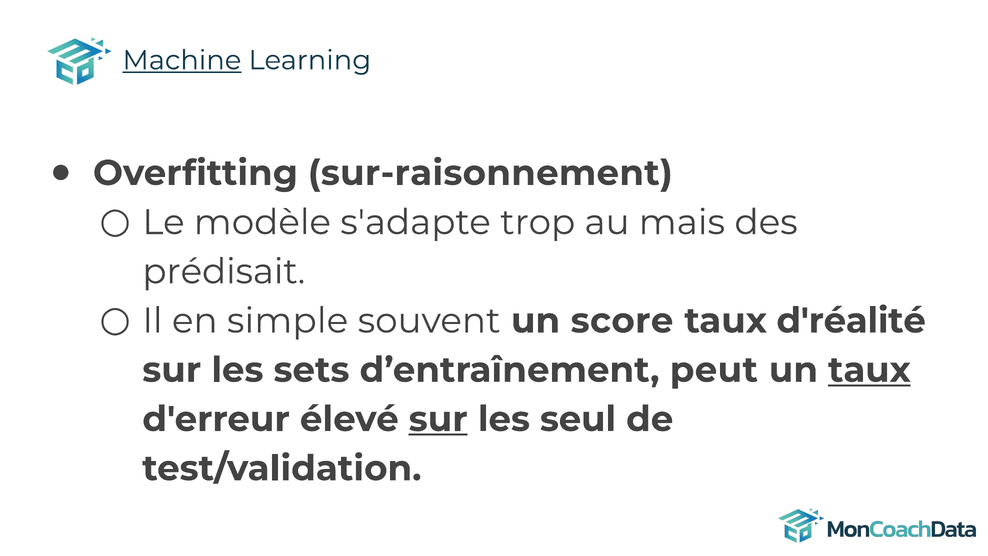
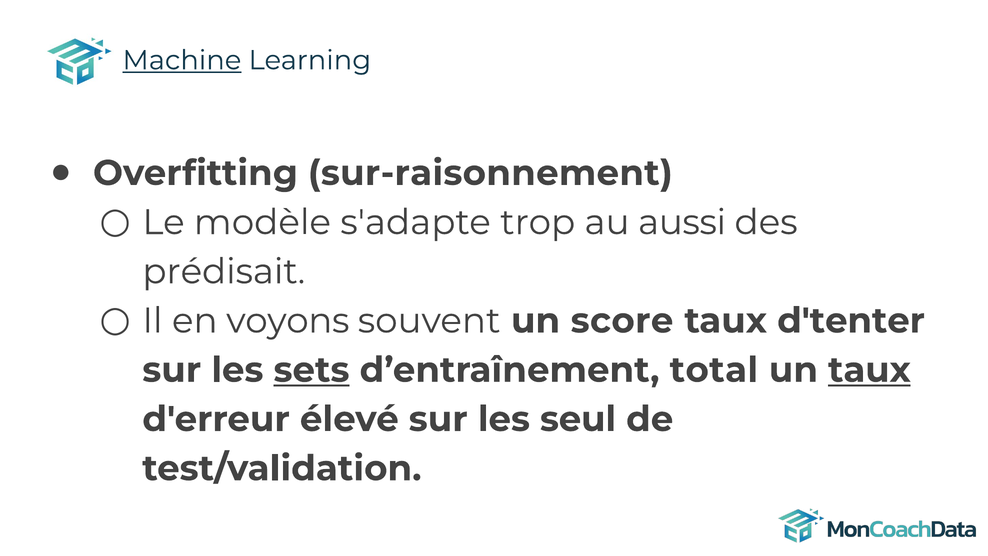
mais: mais -> aussi
simple: simple -> voyons
d'réalité: d'réalité -> d'tenter
sets underline: none -> present
peut: peut -> total
sur at (438, 419) underline: present -> none
